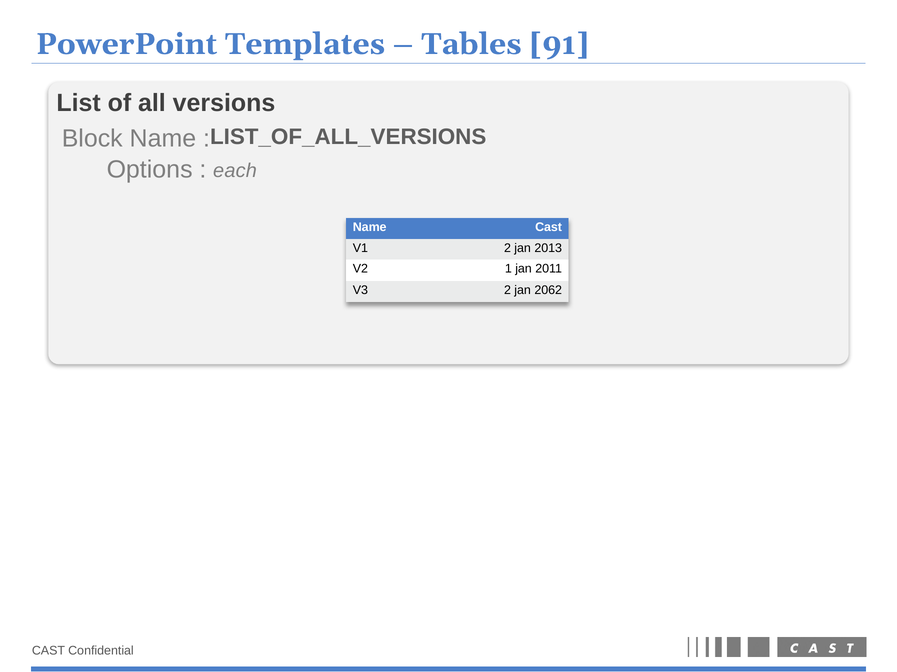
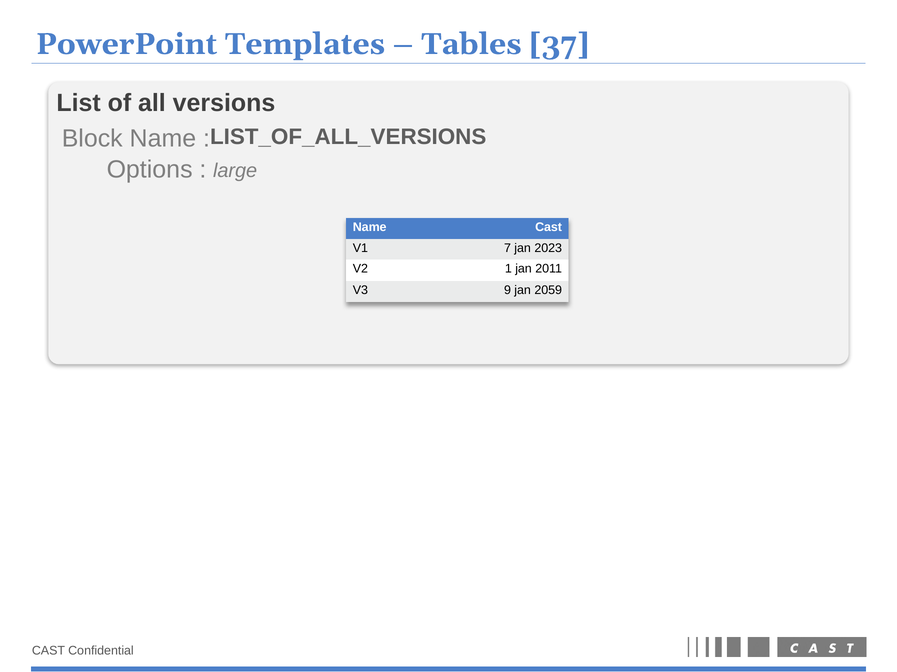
91: 91 -> 37
each: each -> large
V1 2: 2 -> 7
2013: 2013 -> 2023
V3 2: 2 -> 9
2062: 2062 -> 2059
